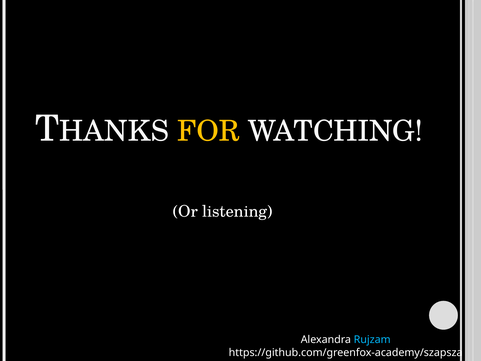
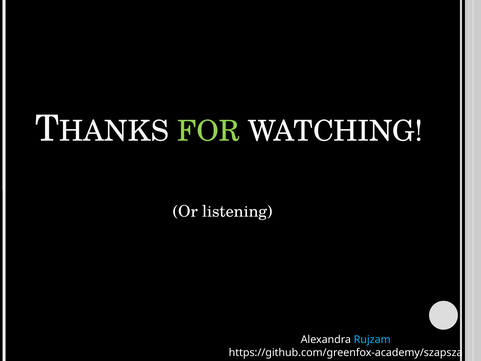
FOR colour: yellow -> light green
